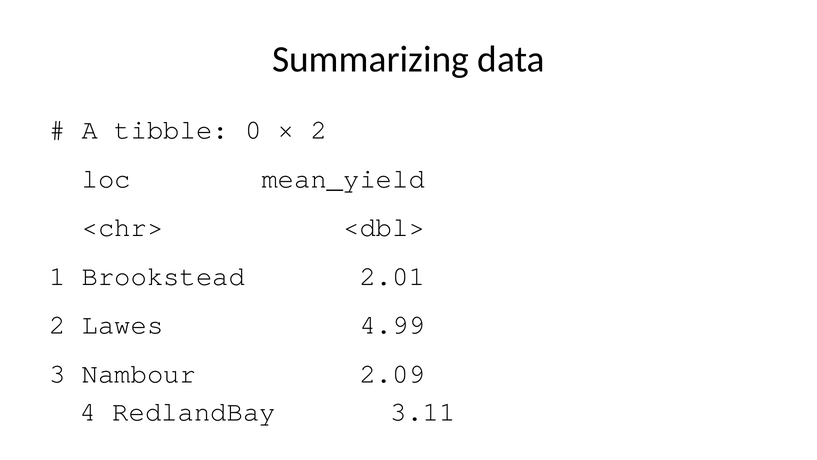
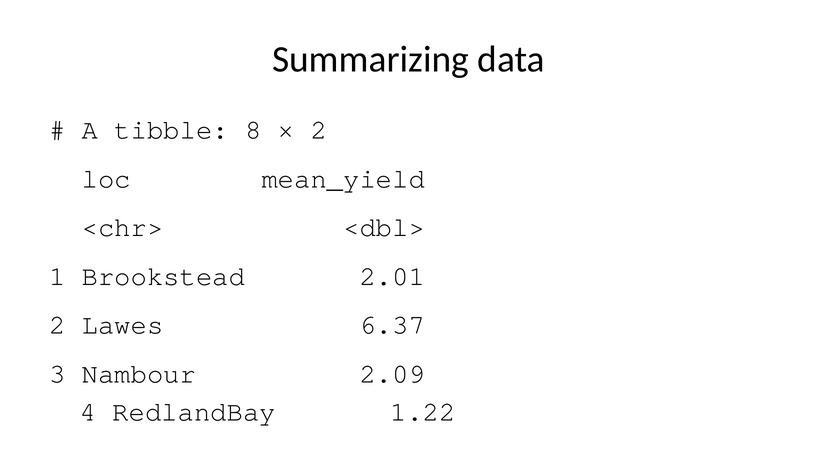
0: 0 -> 8
4.99: 4.99 -> 6.37
3.11: 3.11 -> 1.22
